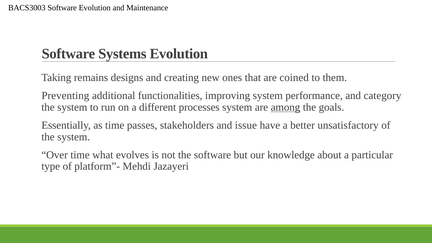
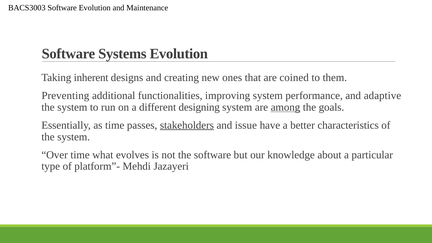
remains: remains -> inherent
category: category -> adaptive
processes: processes -> designing
stakeholders underline: none -> present
unsatisfactory: unsatisfactory -> characteristics
